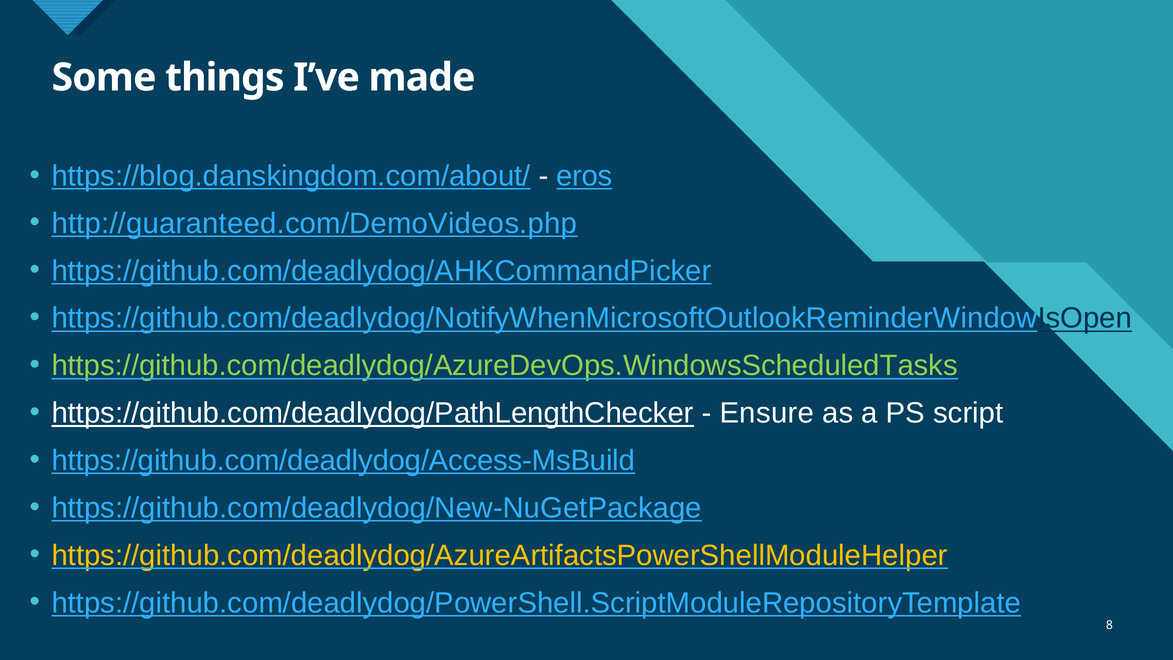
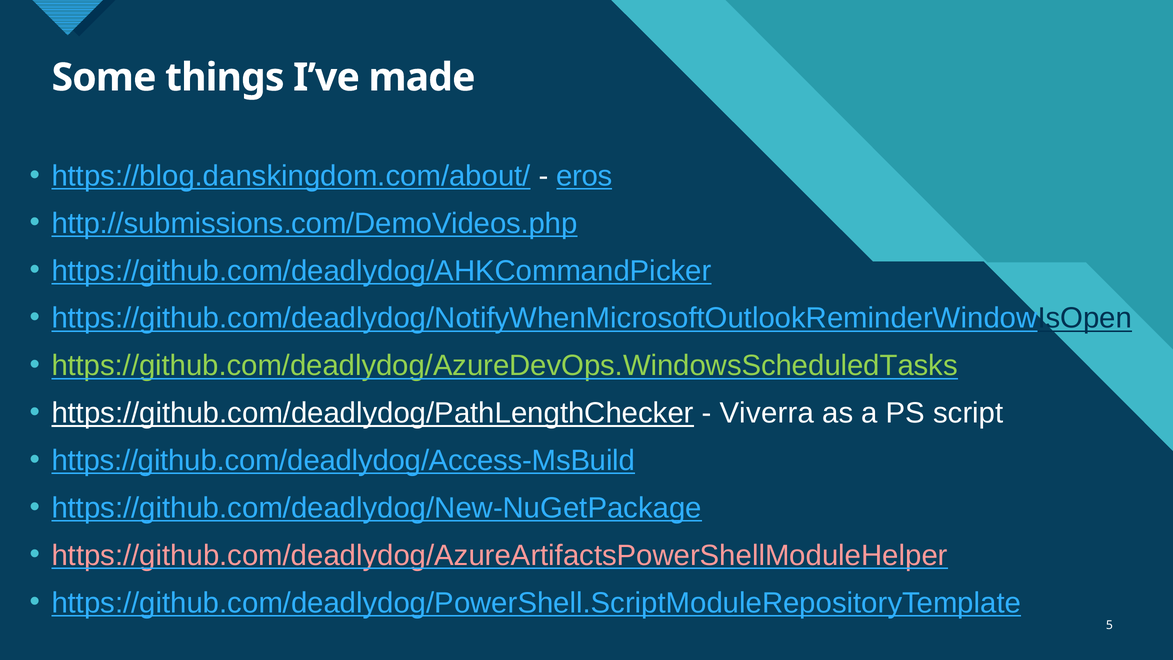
http://guaranteed.com/DemoVideos.php: http://guaranteed.com/DemoVideos.php -> http://submissions.com/DemoVideos.php
Ensure: Ensure -> Viverra
https://github.com/deadlydog/AzureArtifactsPowerShellModuleHelper colour: yellow -> pink
8: 8 -> 5
